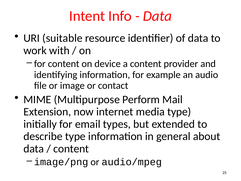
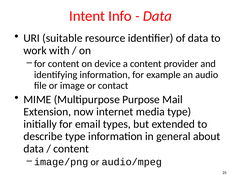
Perform: Perform -> Purpose
